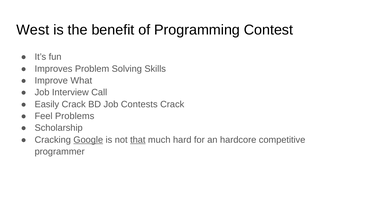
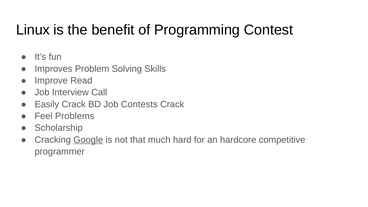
West: West -> Linux
What: What -> Read
that underline: present -> none
